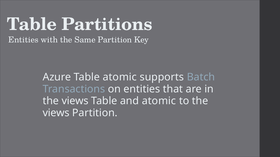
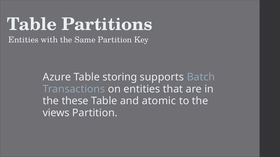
Table atomic: atomic -> storing
views at (75, 101): views -> these
